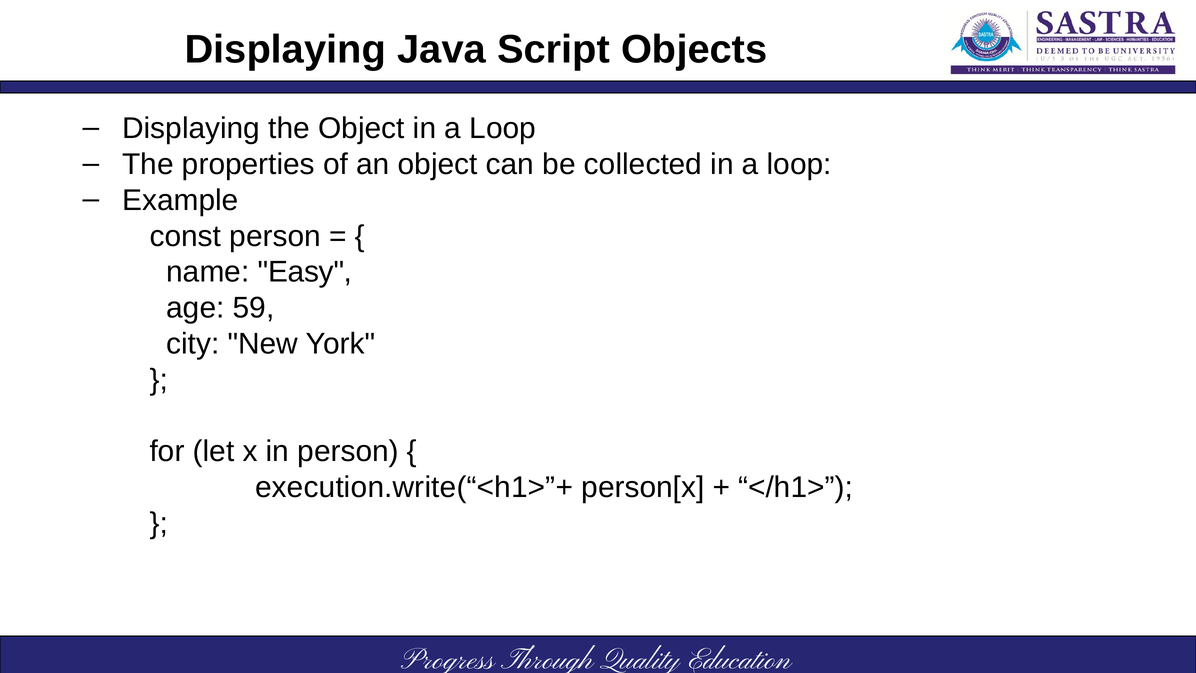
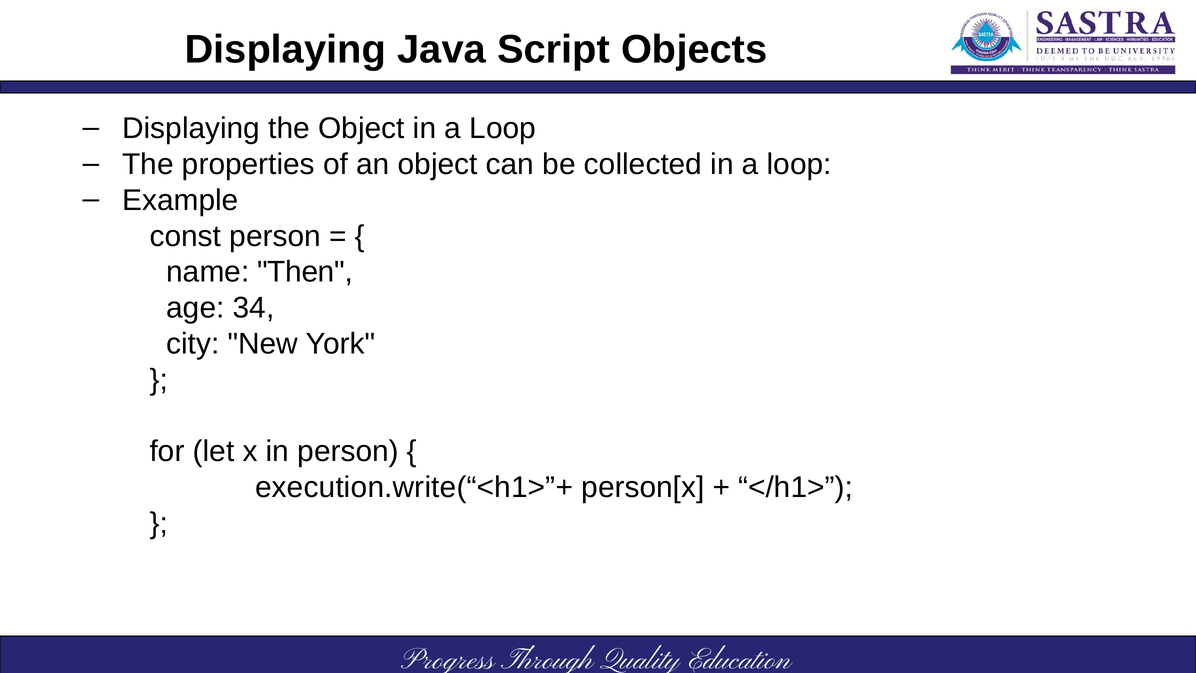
Easy: Easy -> Then
59: 59 -> 34
